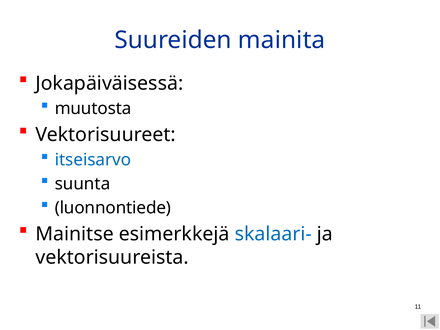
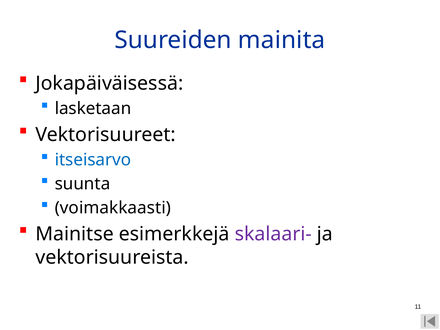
muutosta: muutosta -> lasketaan
luonnontiede: luonnontiede -> voimakkaasti
skalaari- colour: blue -> purple
